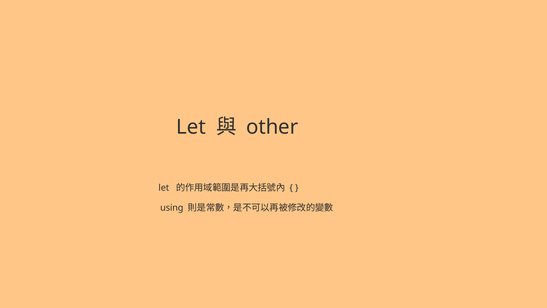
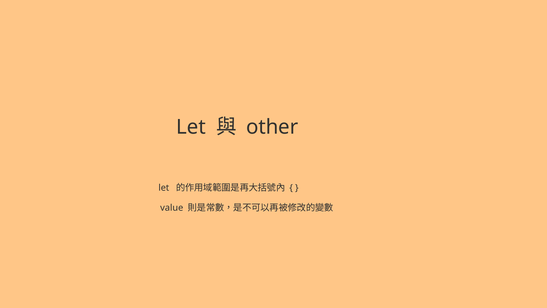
using: using -> value
